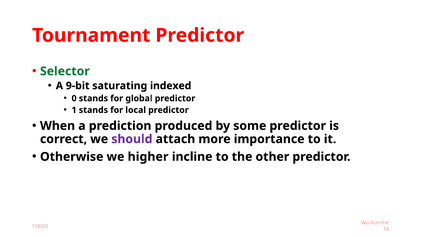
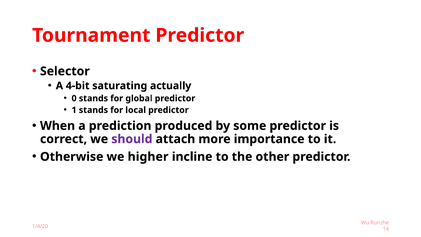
Selector colour: green -> black
9-bit: 9-bit -> 4-bit
indexed: indexed -> actually
